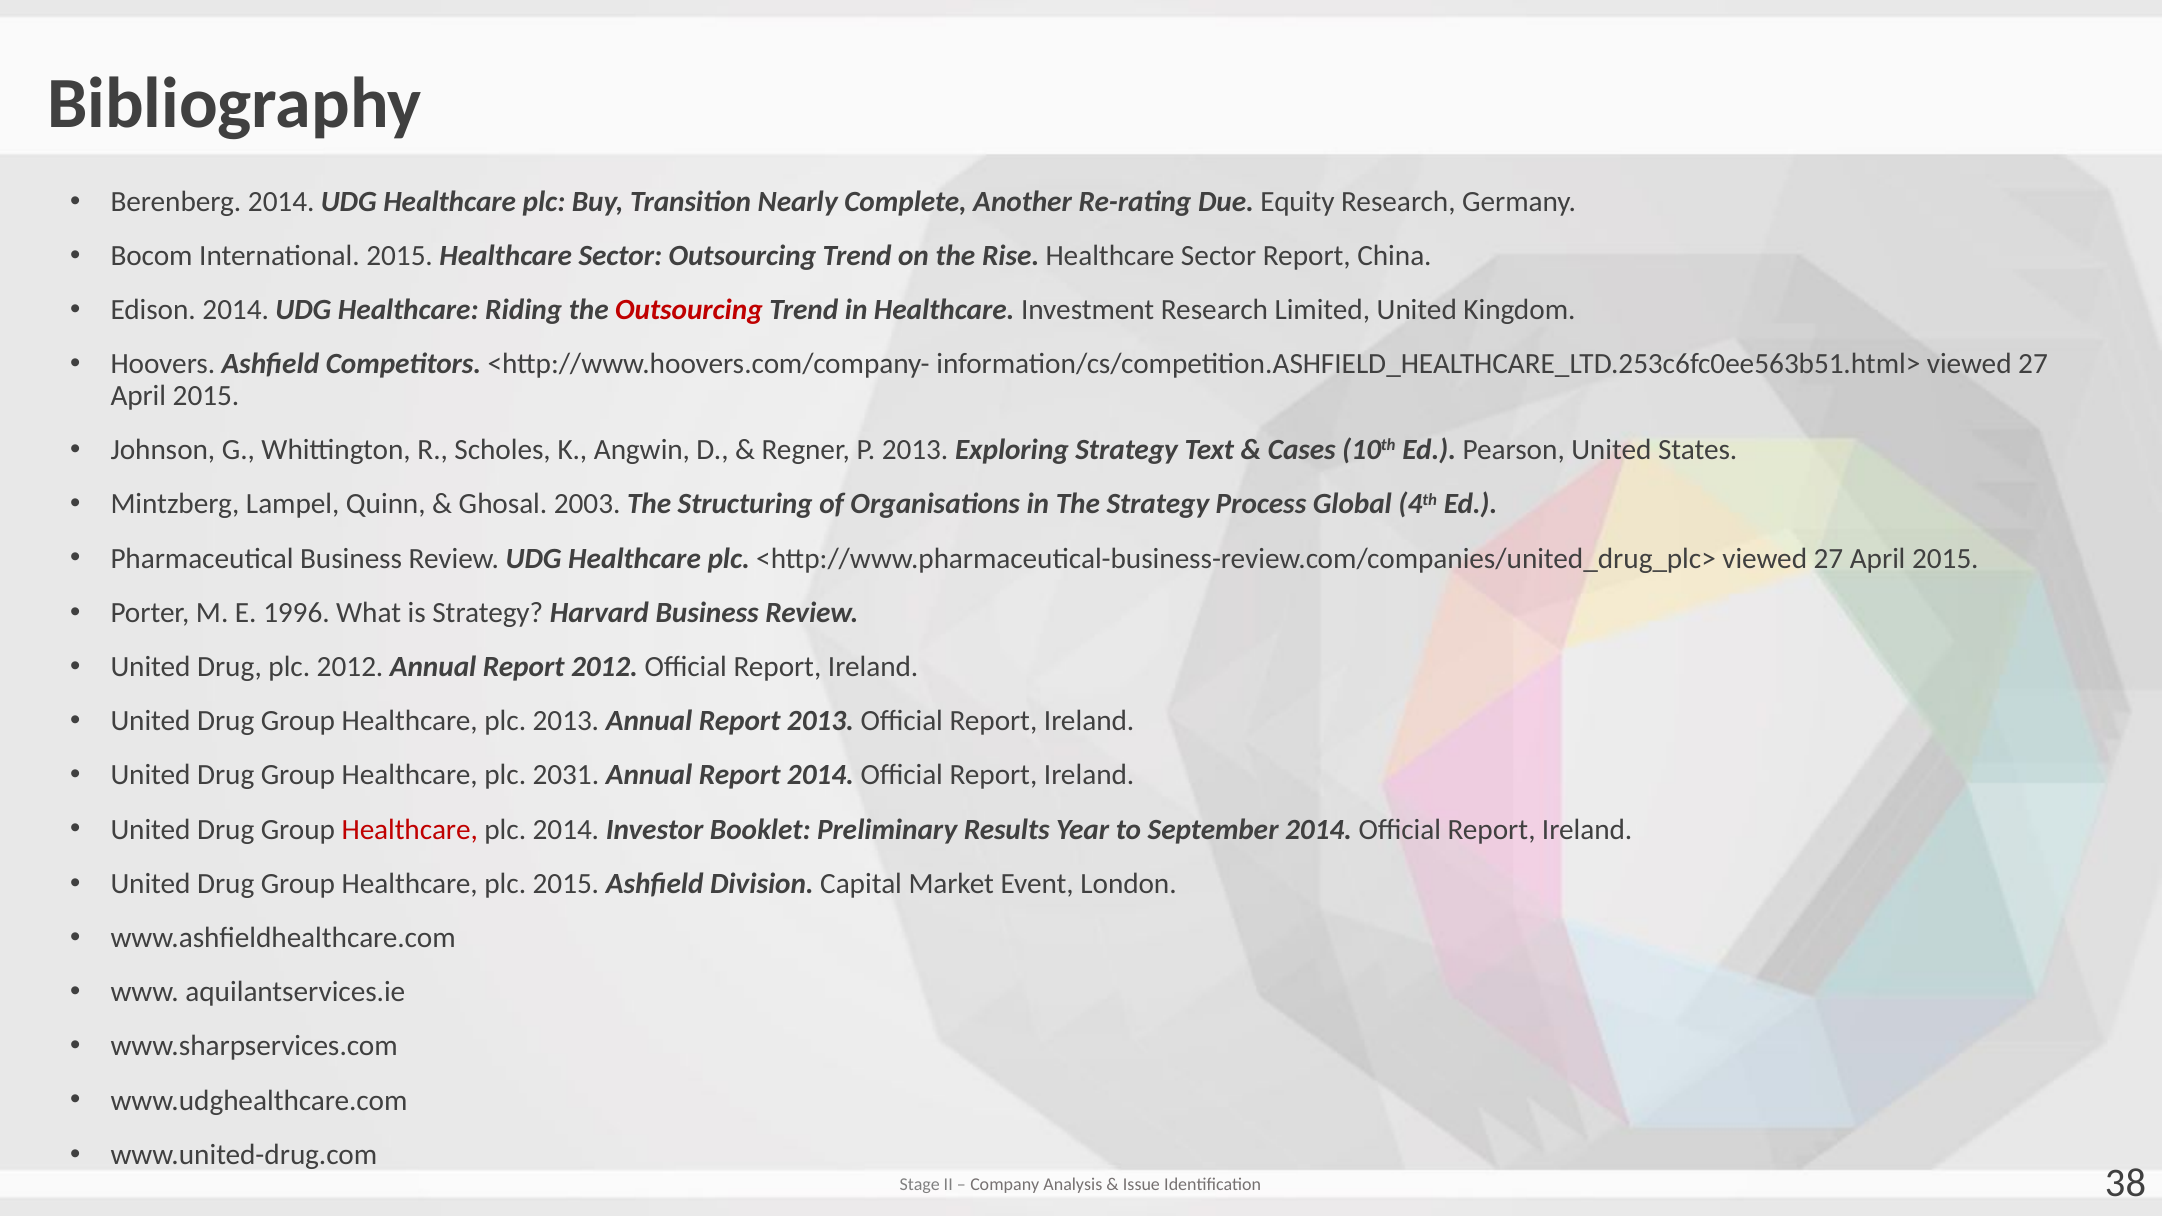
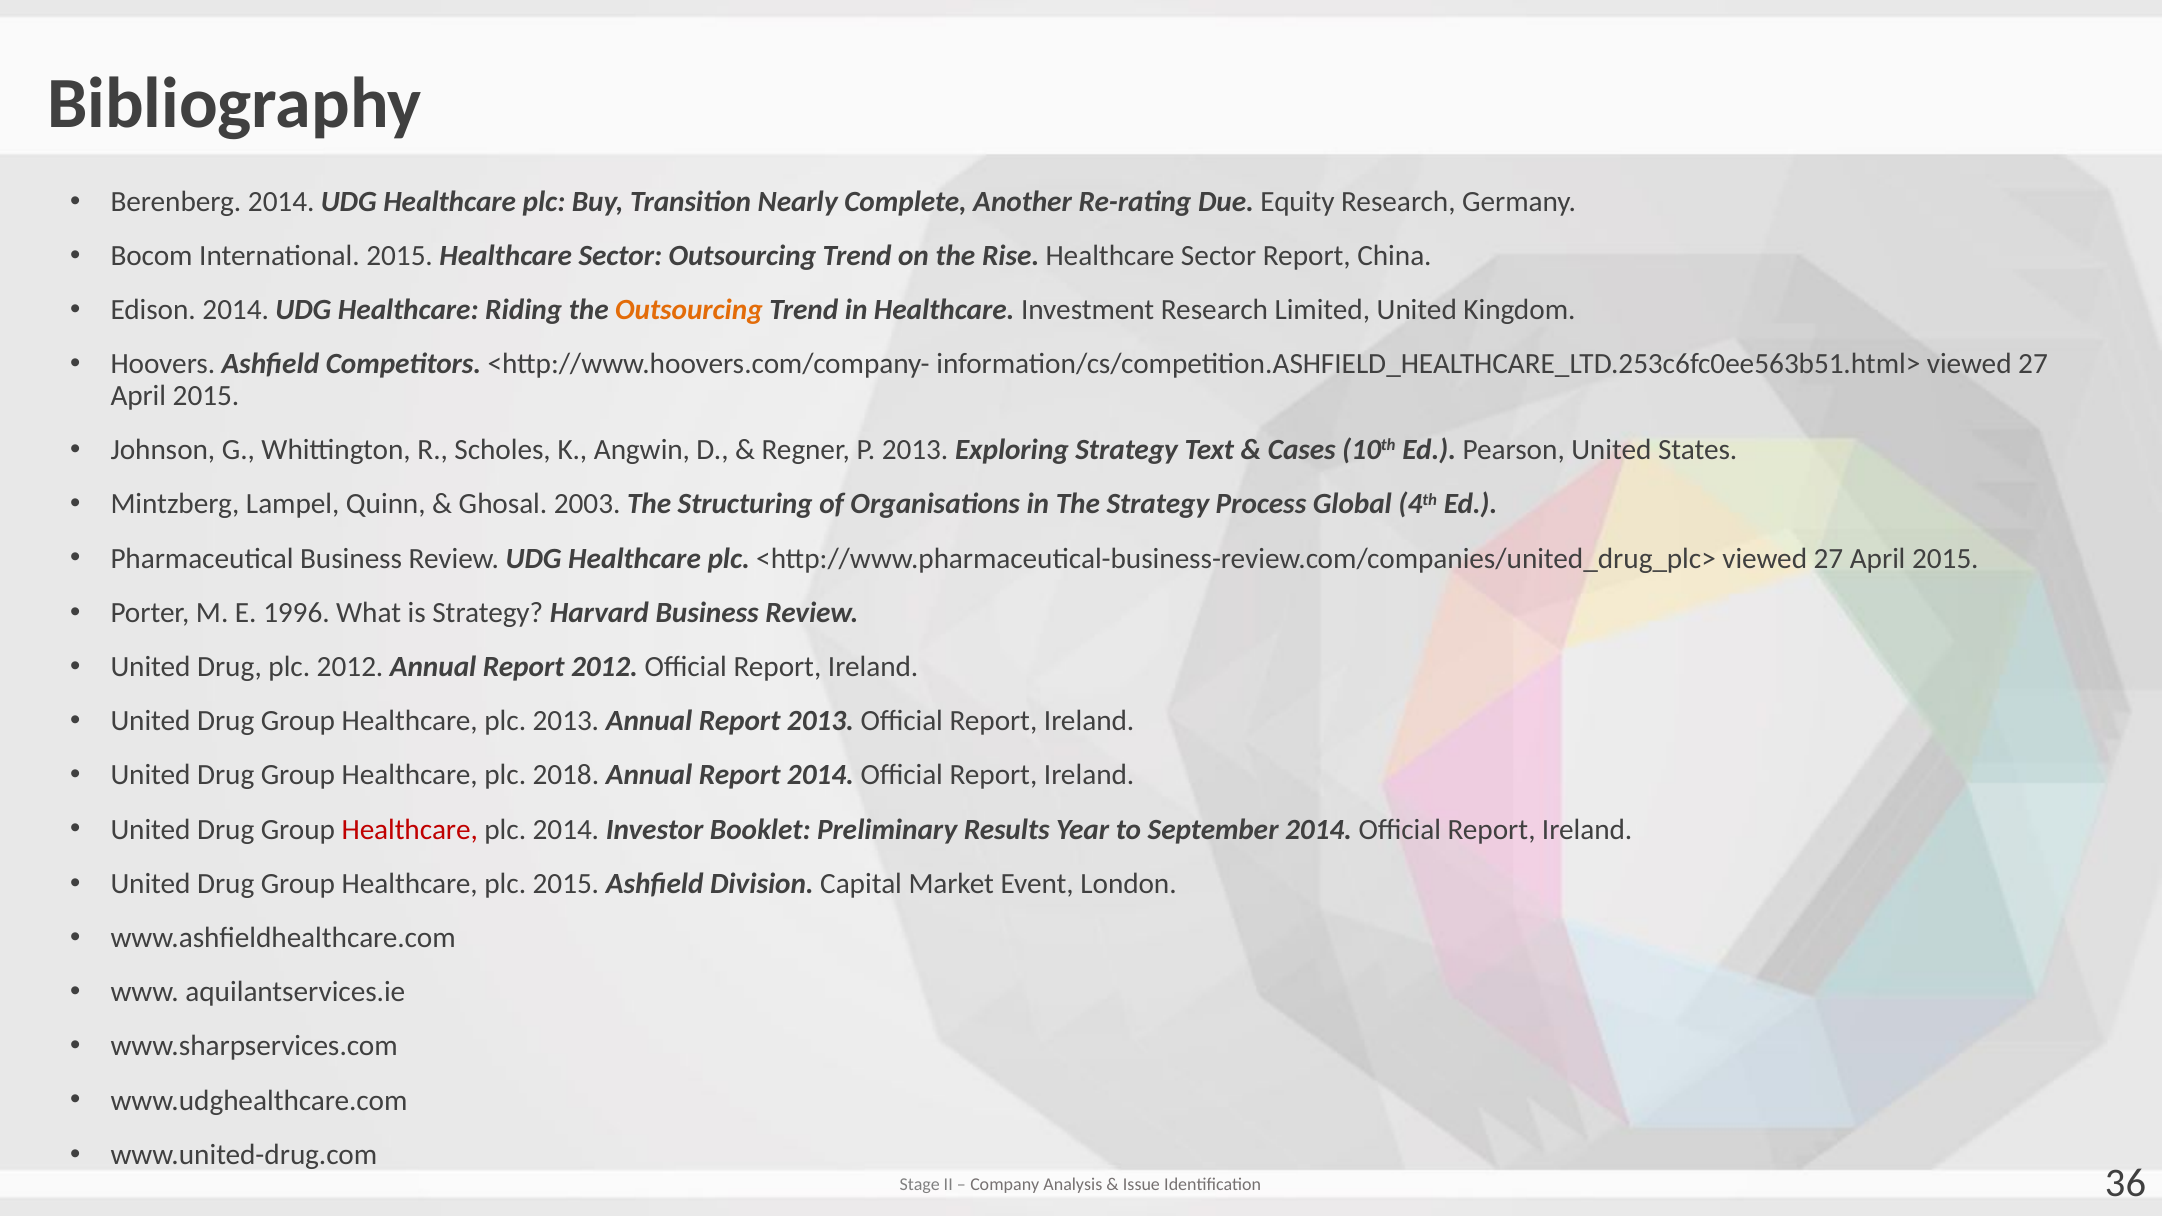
Outsourcing at (689, 310) colour: red -> orange
2031: 2031 -> 2018
38: 38 -> 36
